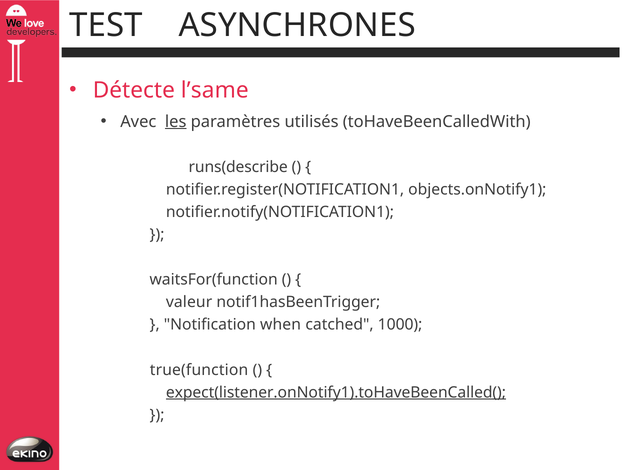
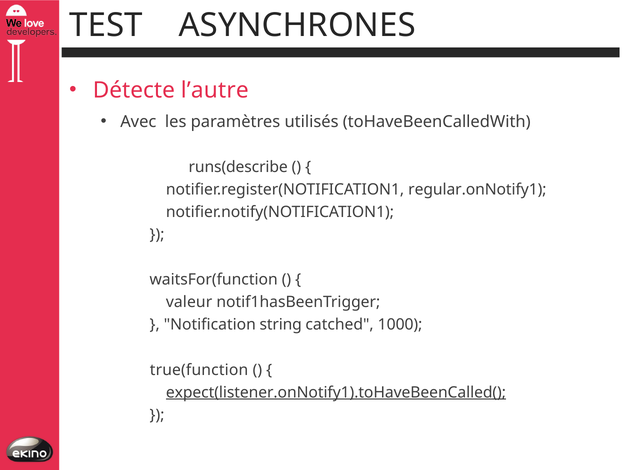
l’same: l’same -> l’autre
les underline: present -> none
objects.onNotify1: objects.onNotify1 -> regular.onNotify1
when: when -> string
